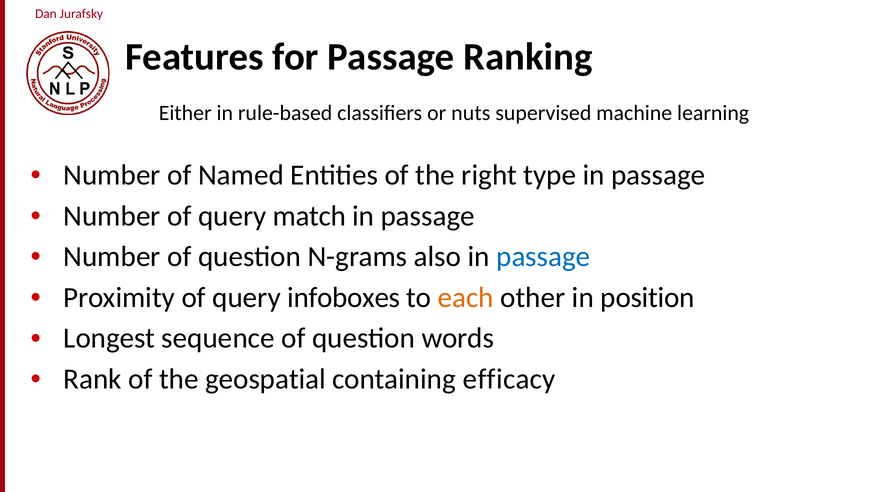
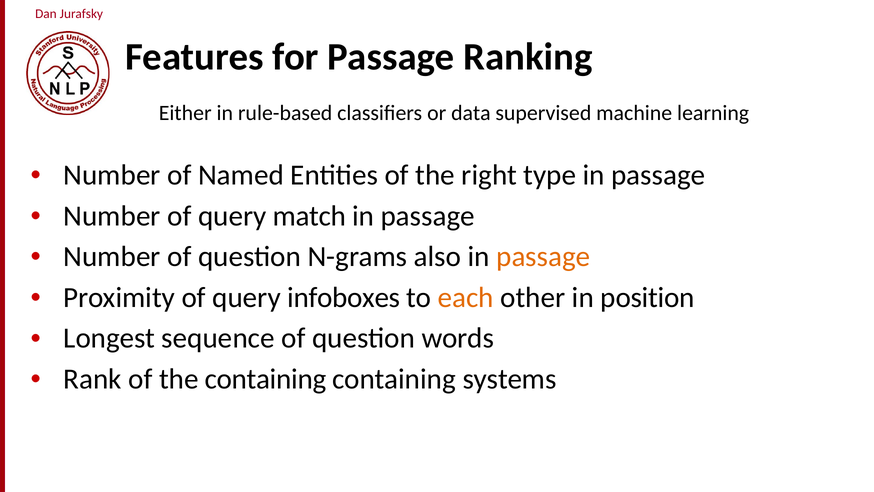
nuts: nuts -> data
passage at (543, 257) colour: blue -> orange
the geospatial: geospatial -> containing
efficacy: efficacy -> systems
